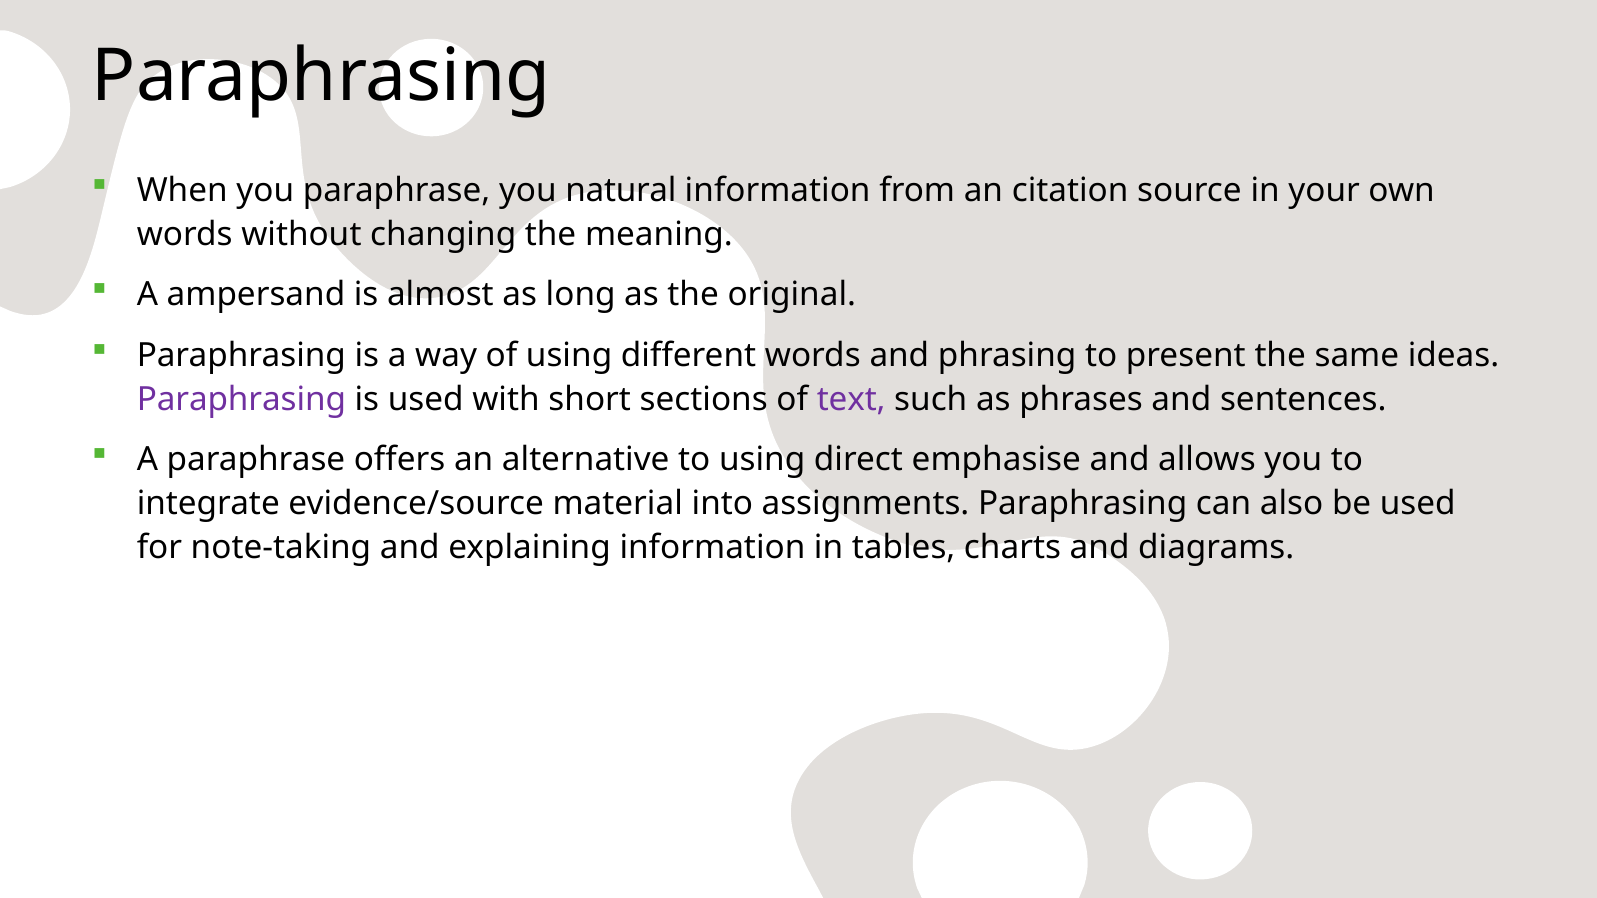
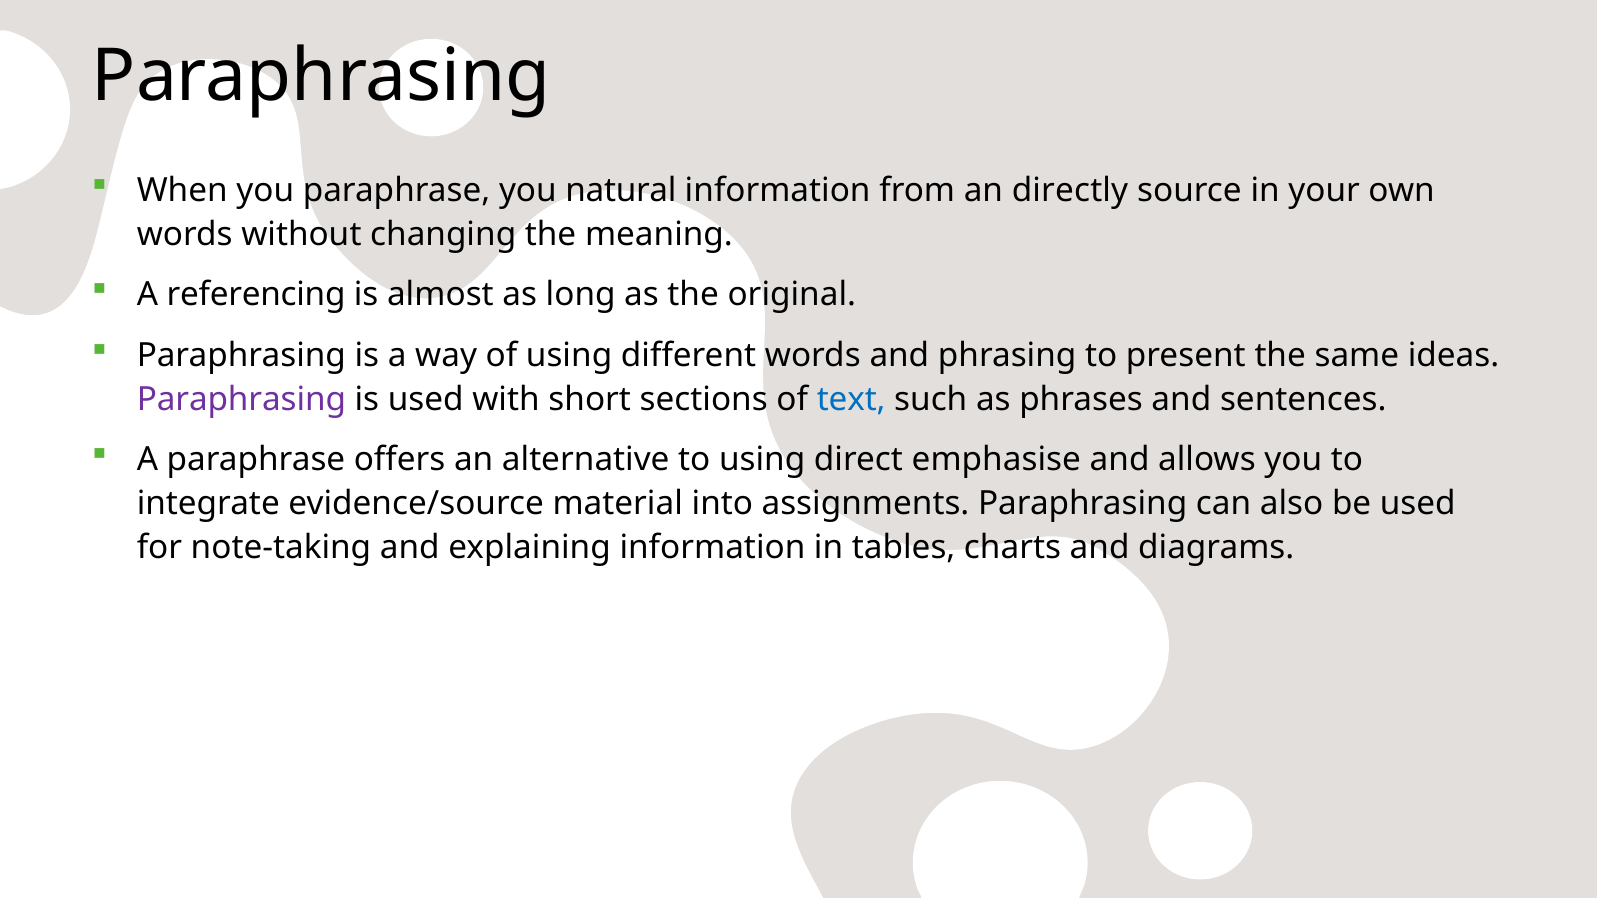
citation: citation -> directly
ampersand: ampersand -> referencing
text colour: purple -> blue
